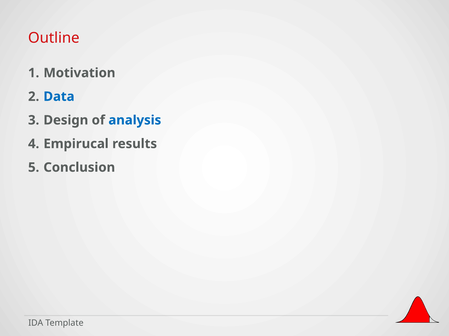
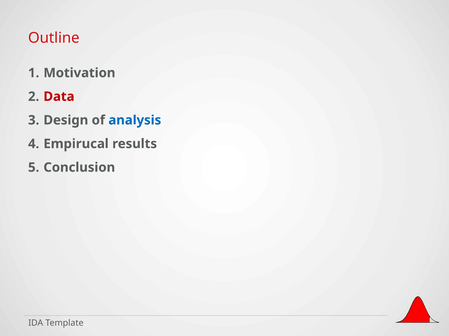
Data colour: blue -> red
